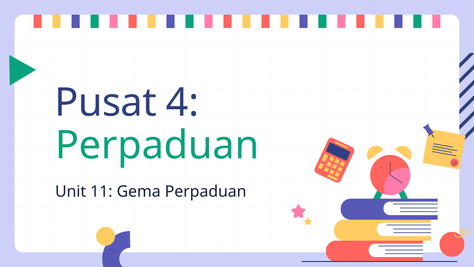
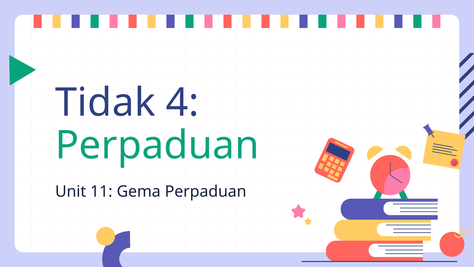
Pusat: Pusat -> Tidak
